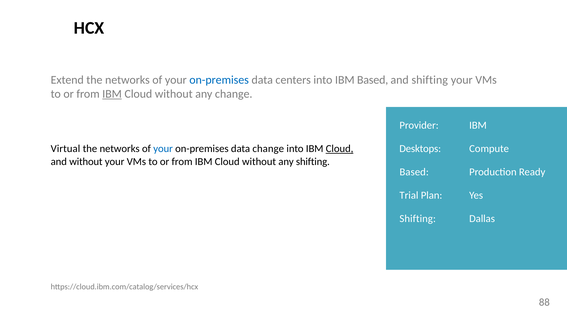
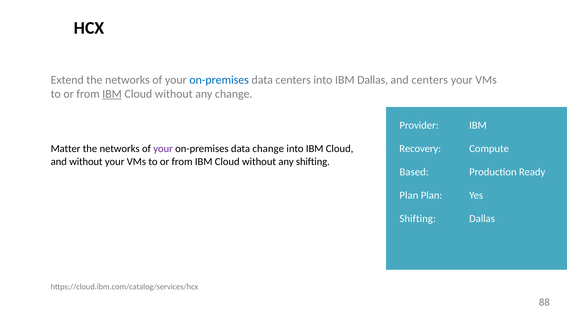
IBM Based: Based -> Dallas
and shifting: shifting -> centers
Virtual: Virtual -> Matter
your at (163, 149) colour: blue -> purple
Cloud at (340, 149) underline: present -> none
Desktops: Desktops -> Recovery
Trial at (409, 195): Trial -> Plan
